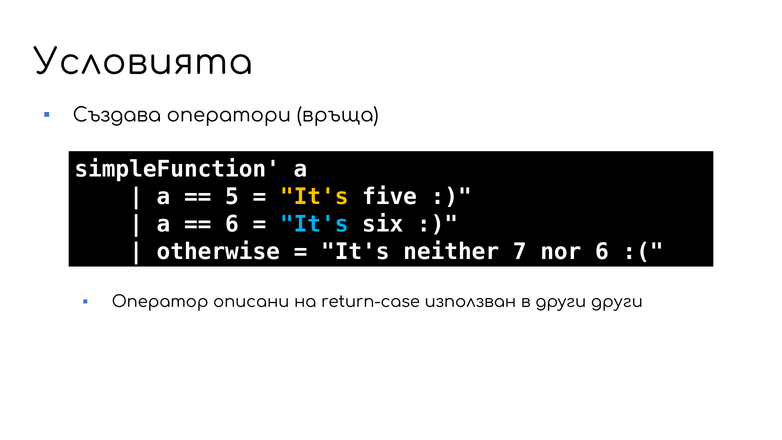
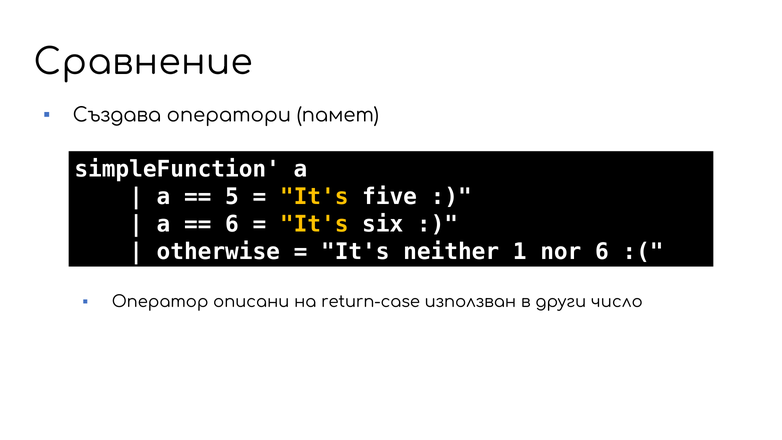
Условията: Условията -> Сравнение
връща: връща -> памет
It's at (314, 224) colour: light blue -> yellow
7: 7 -> 1
други други: други -> число
